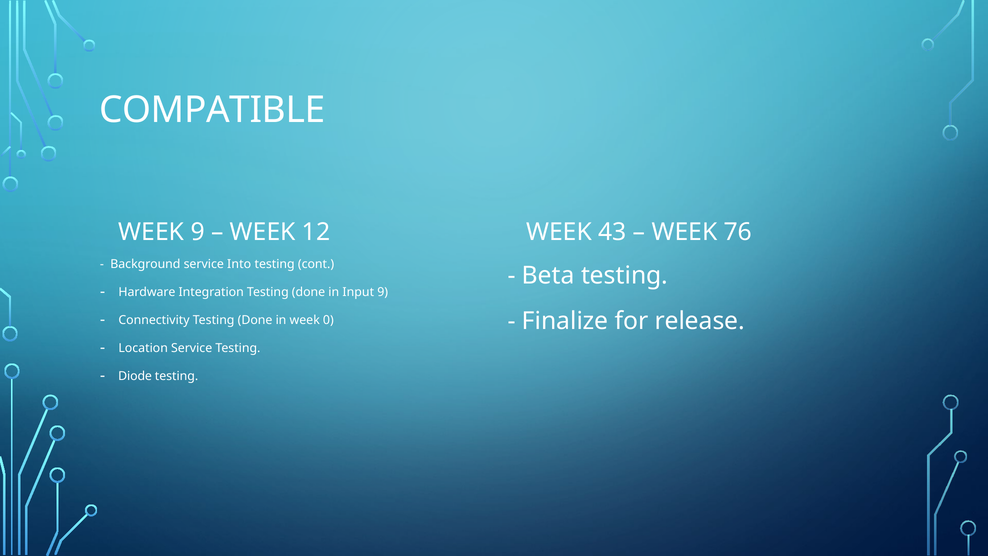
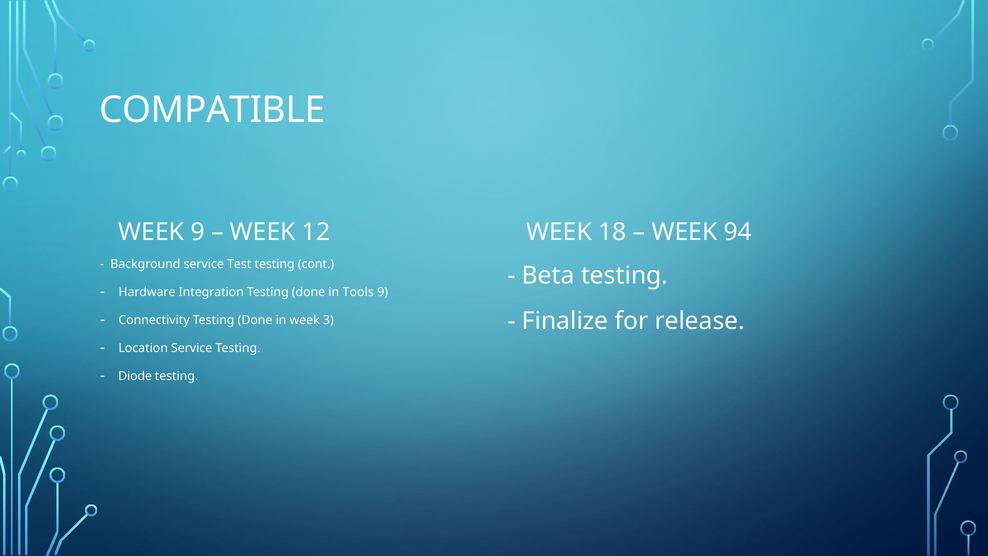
43: 43 -> 18
76: 76 -> 94
Into: Into -> Test
Input: Input -> Tools
0: 0 -> 3
